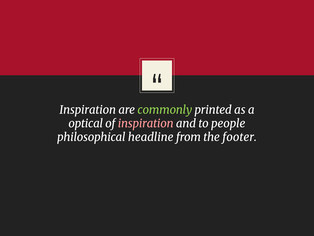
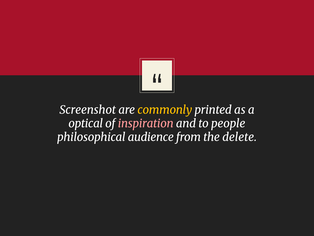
Inspiration at (88, 110): Inspiration -> Screenshot
commonly colour: light green -> yellow
headline: headline -> audience
footer: footer -> delete
